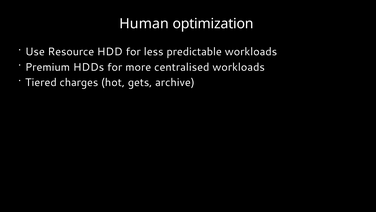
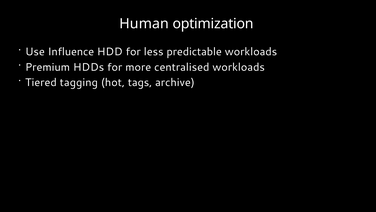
Resource: Resource -> Influence
charges: charges -> tagging
gets: gets -> tags
